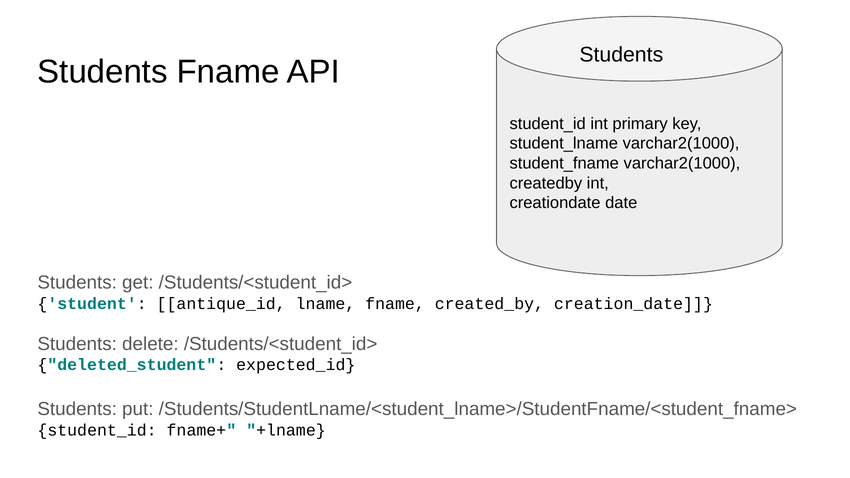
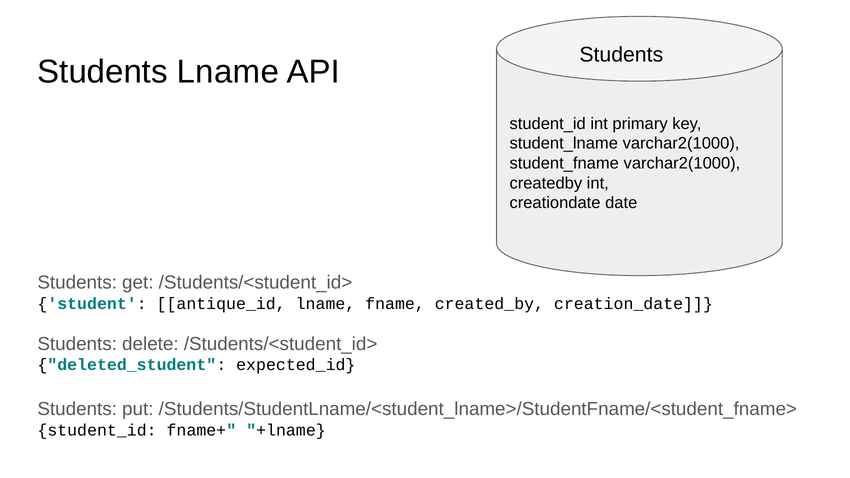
Students Fname: Fname -> Lname
